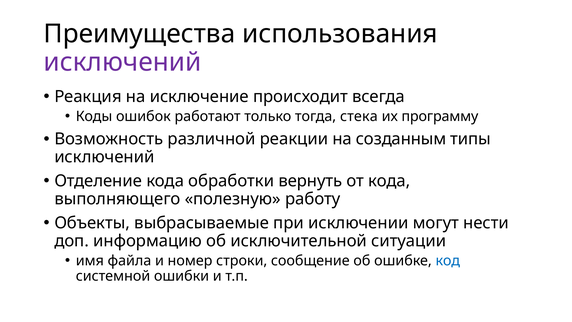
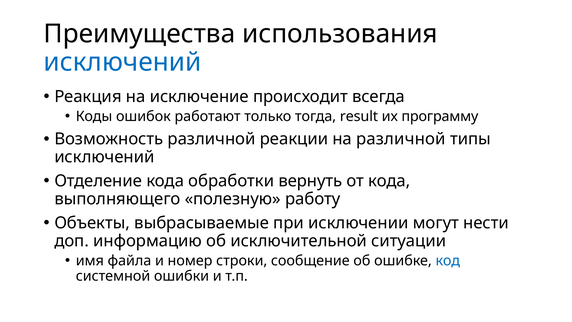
исключений at (122, 62) colour: purple -> blue
стека: стека -> result
на созданным: созданным -> различной
